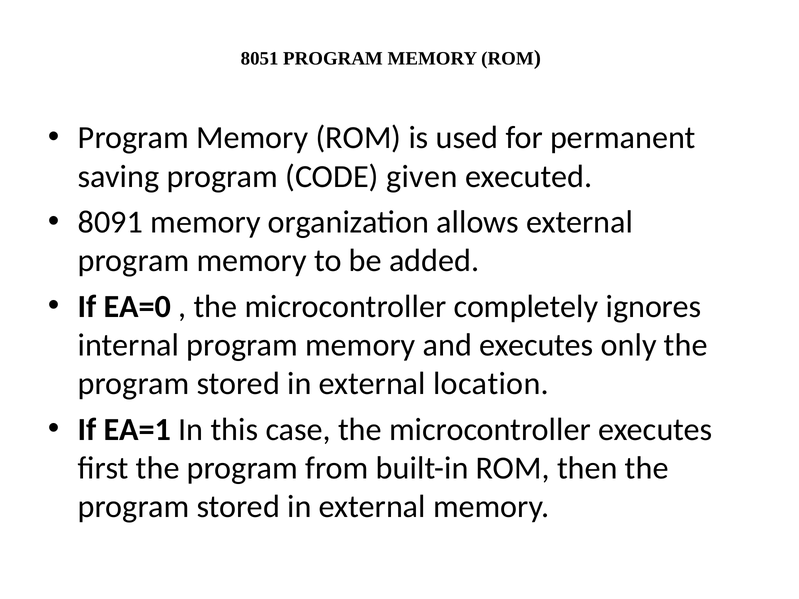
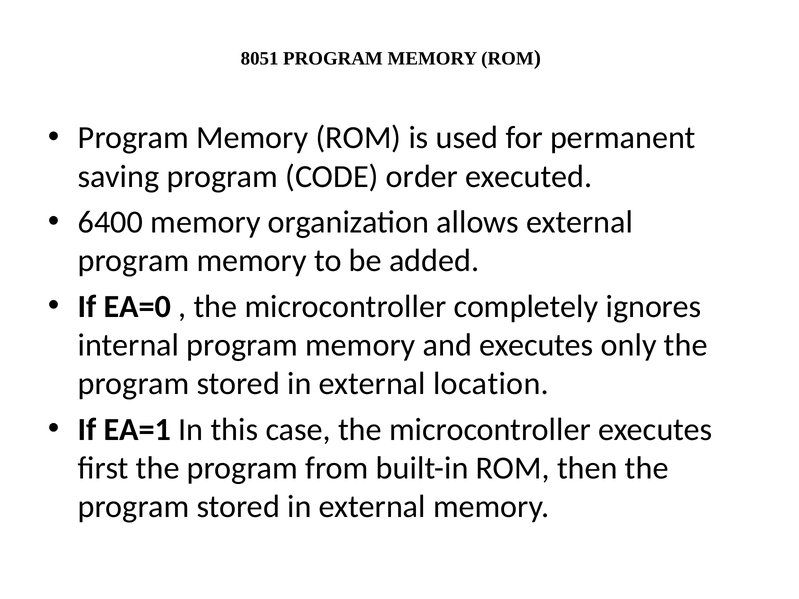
given: given -> order
8091: 8091 -> 6400
